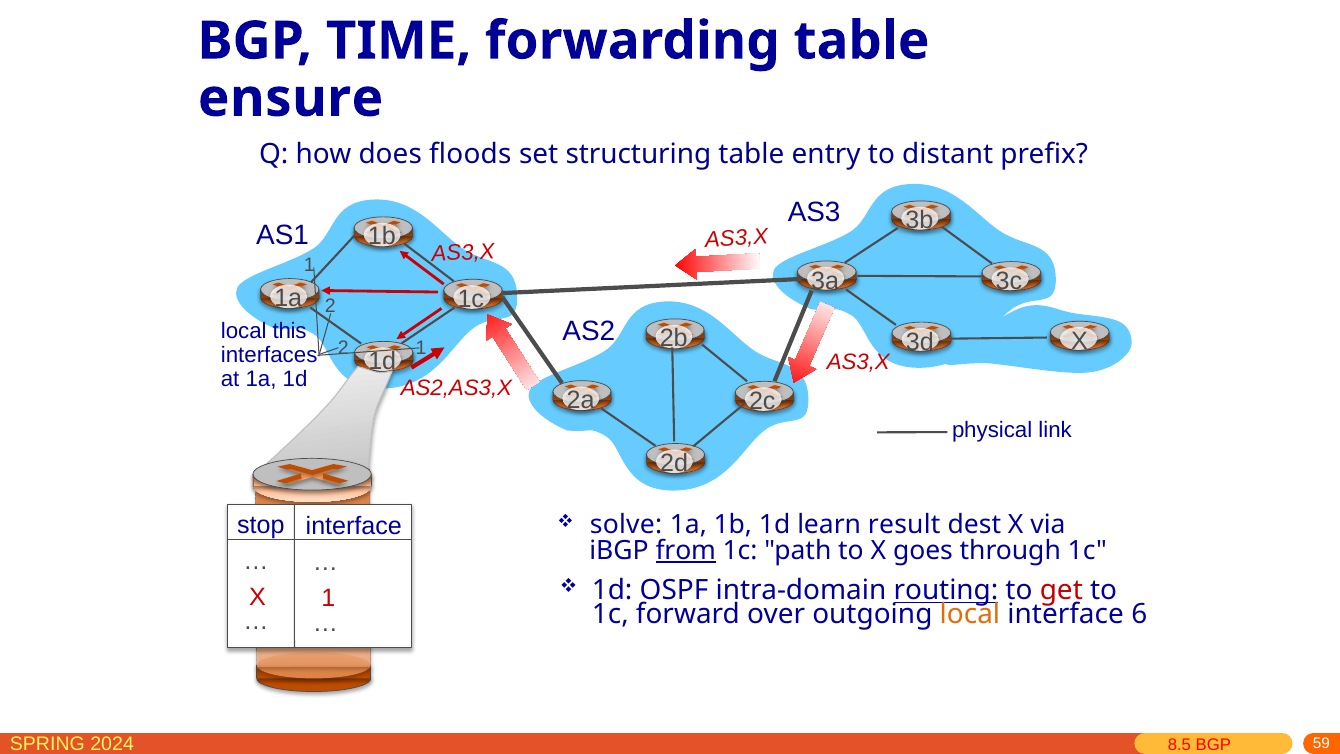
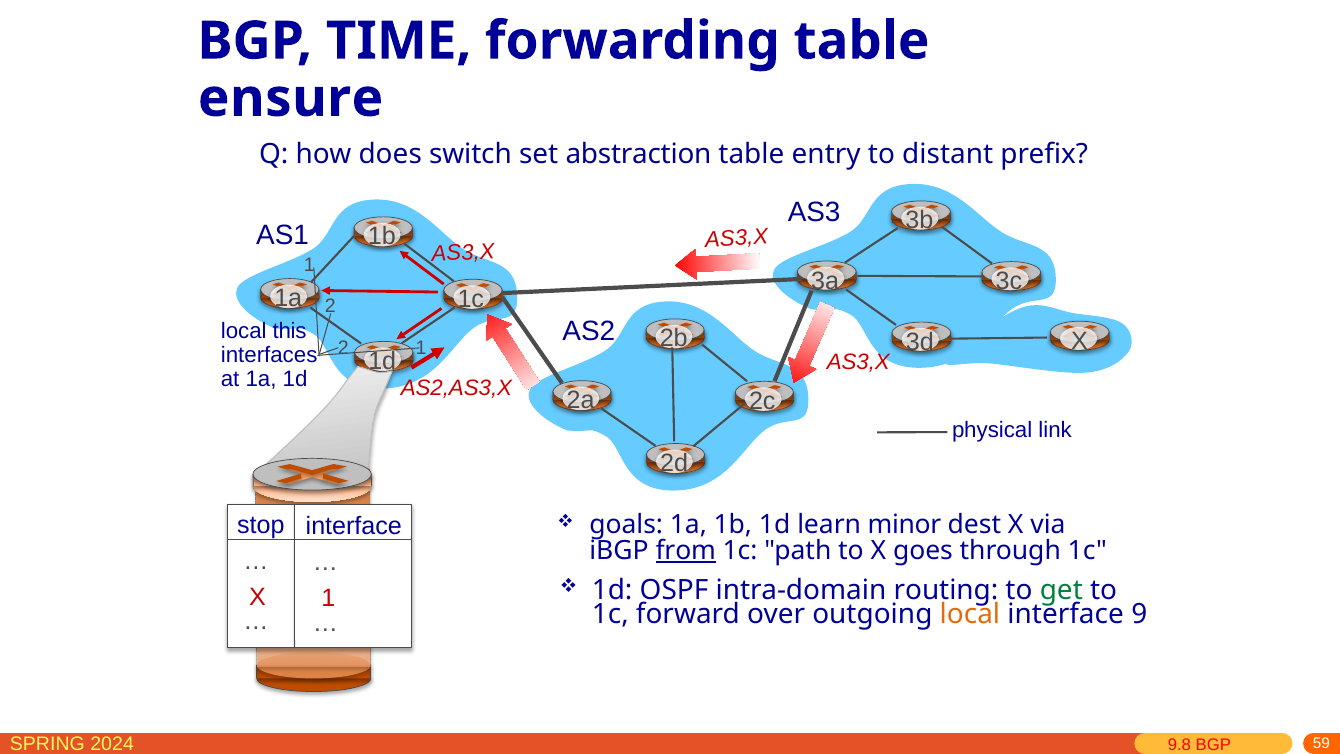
floods: floods -> switch
structuring: structuring -> abstraction
solve: solve -> goals
result: result -> minor
routing underline: present -> none
get colour: red -> green
6: 6 -> 9
8.5: 8.5 -> 9.8
